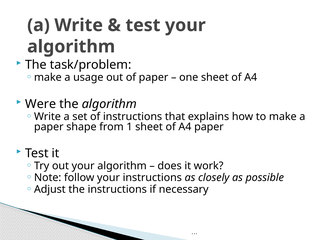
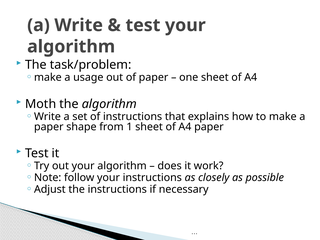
Were: Were -> Moth
